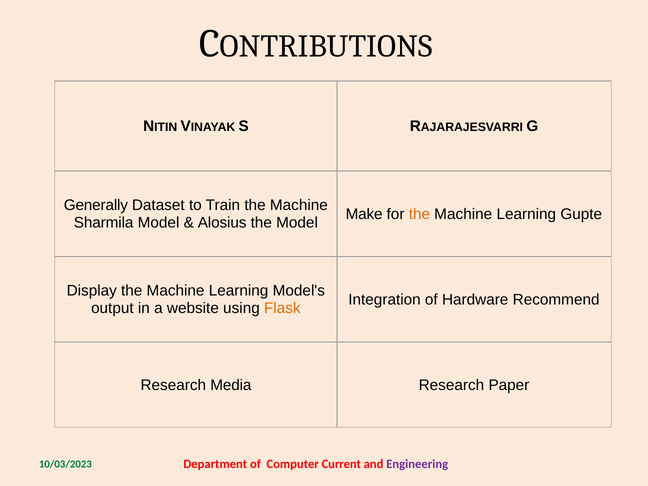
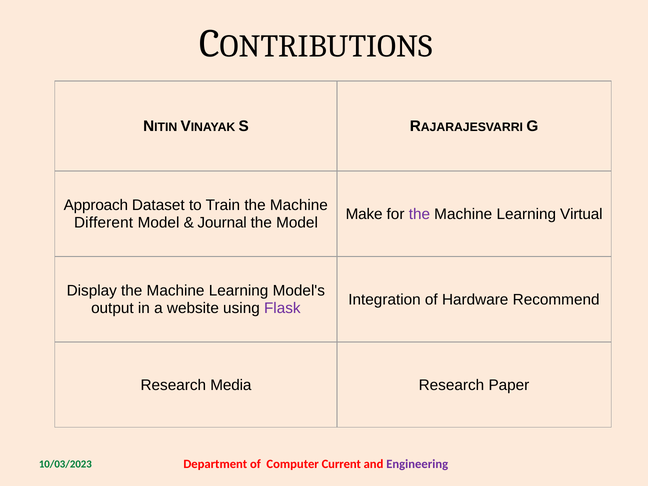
Generally: Generally -> Approach
the at (419, 214) colour: orange -> purple
Gupte: Gupte -> Virtual
Sharmila: Sharmila -> Different
Alosius: Alosius -> Journal
Flask colour: orange -> purple
